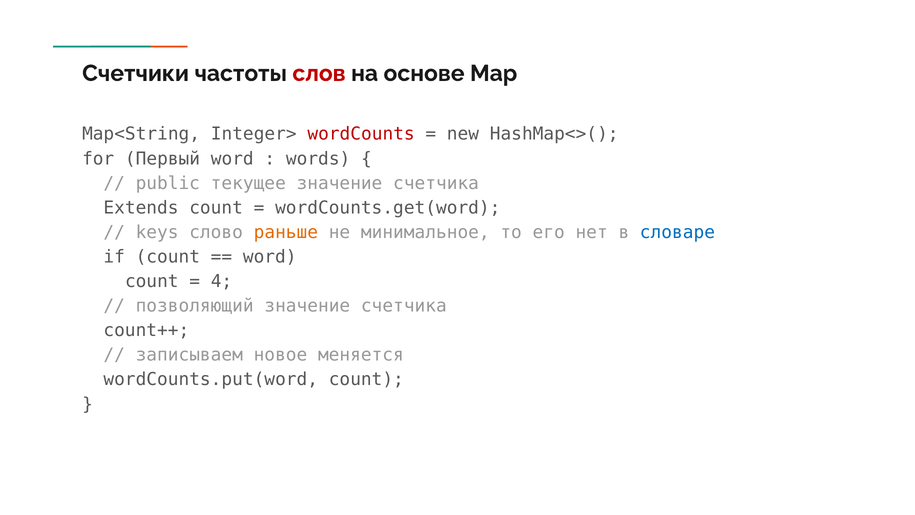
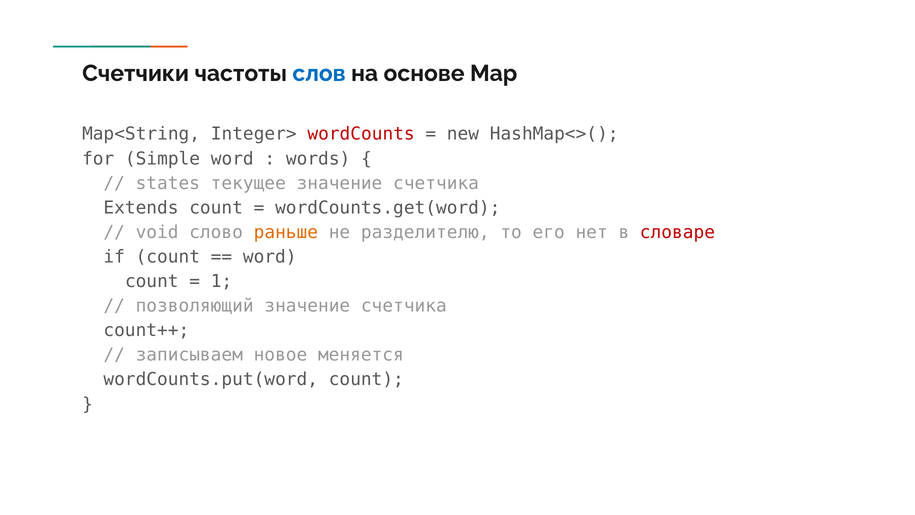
слов colour: red -> blue
Первый: Первый -> Simple
public: public -> states
keys: keys -> void
минимальное: минимальное -> разделителю
словаре colour: blue -> red
4: 4 -> 1
